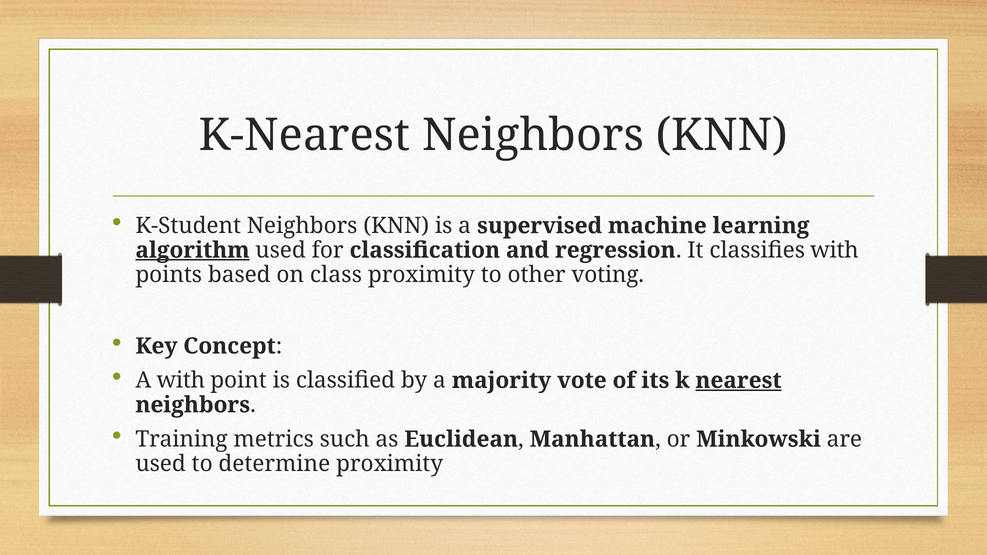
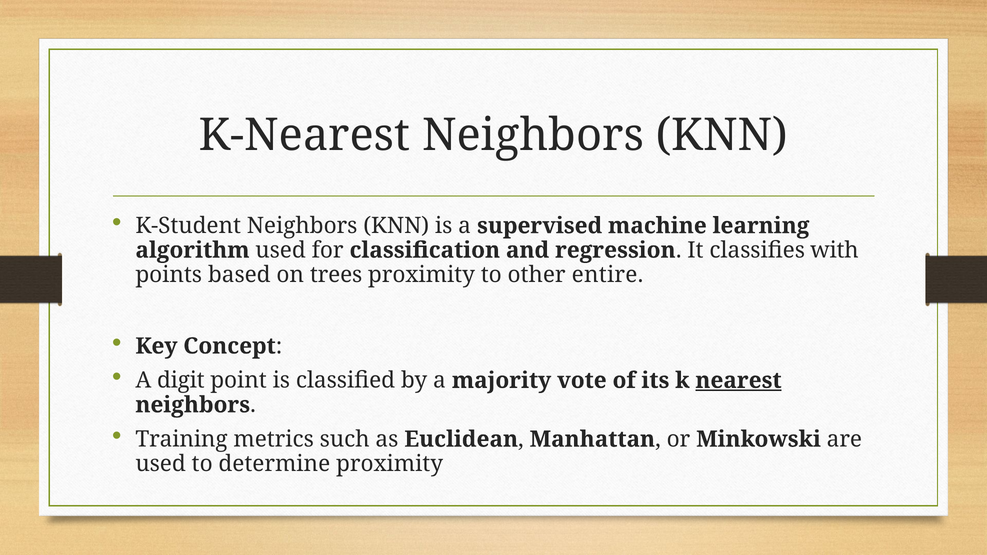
algorithm underline: present -> none
class: class -> trees
voting: voting -> entire
A with: with -> digit
